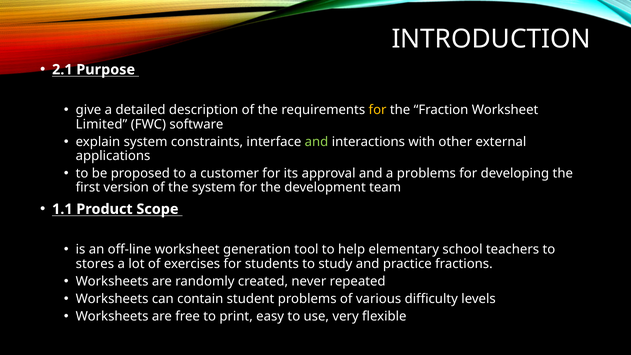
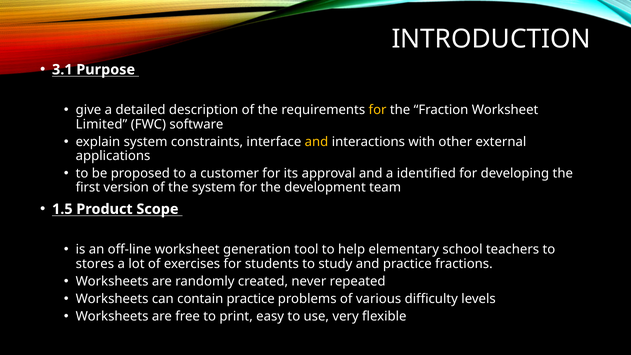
2.1: 2.1 -> 3.1
and at (317, 142) colour: light green -> yellow
a problems: problems -> identified
1.1: 1.1 -> 1.5
contain student: student -> practice
